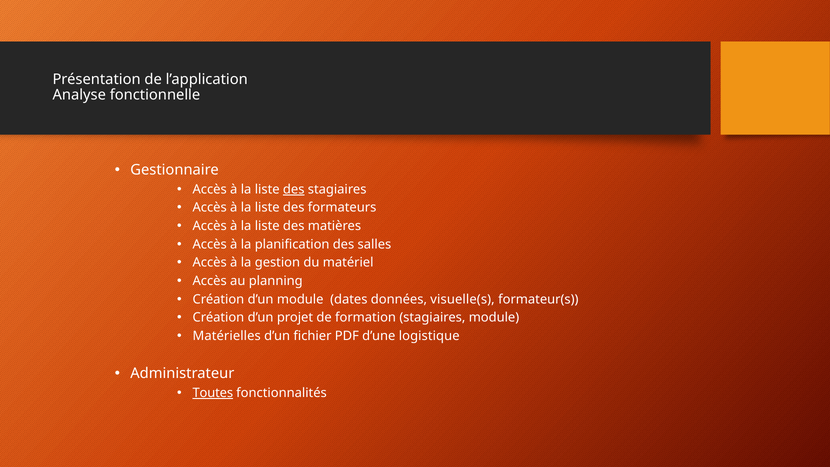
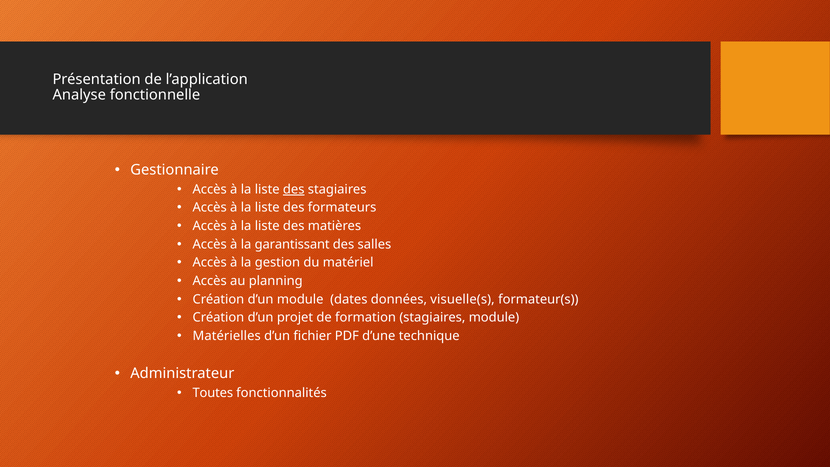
planification: planification -> garantissant
logistique: logistique -> technique
Toutes underline: present -> none
